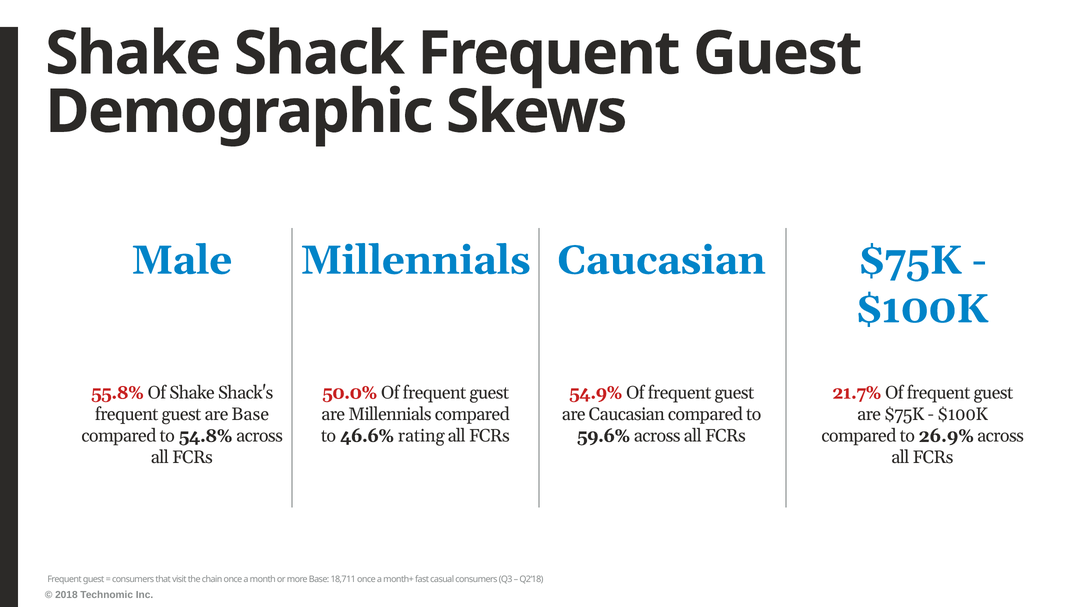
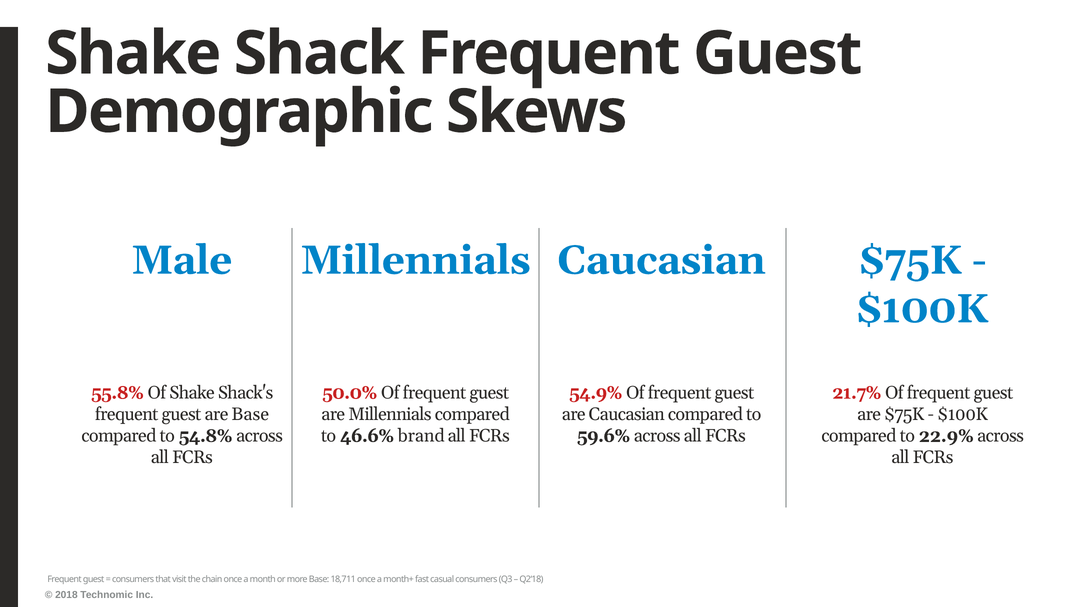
rating: rating -> brand
26.9%: 26.9% -> 22.9%
